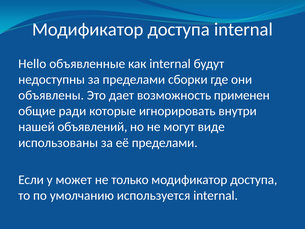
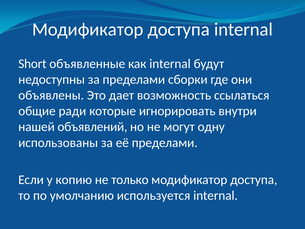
Hello: Hello -> Short
применен: применен -> ссылаться
виде: виде -> одну
может: может -> копию
